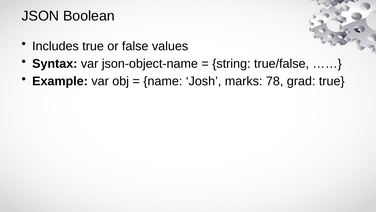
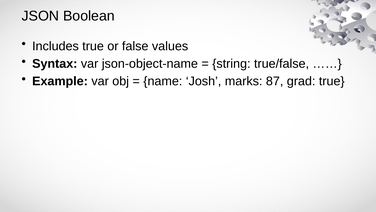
78: 78 -> 87
